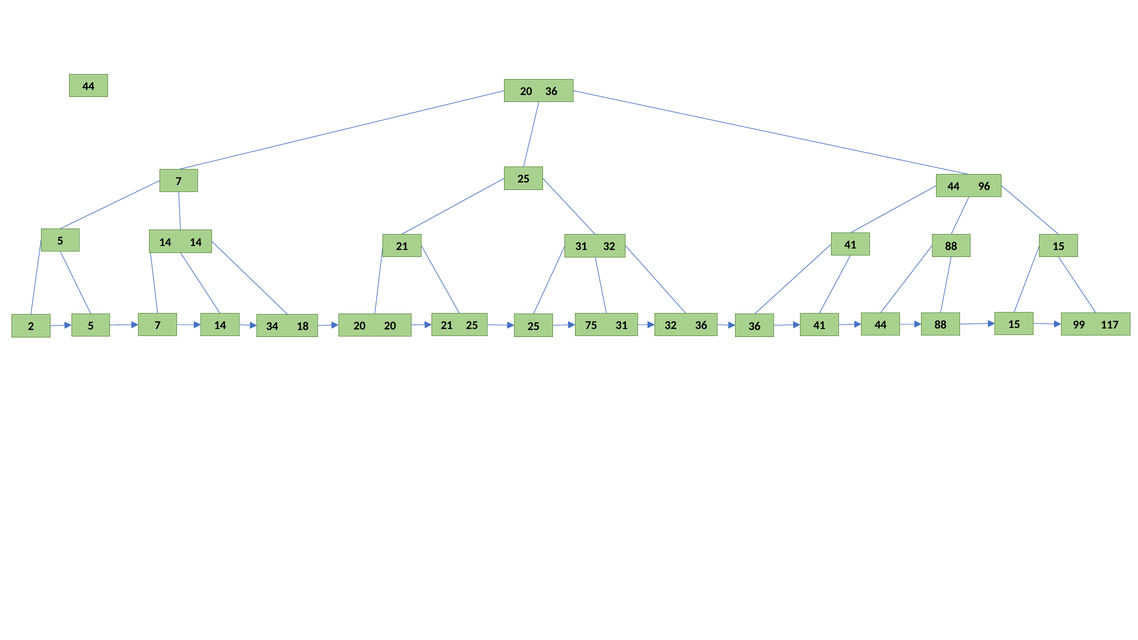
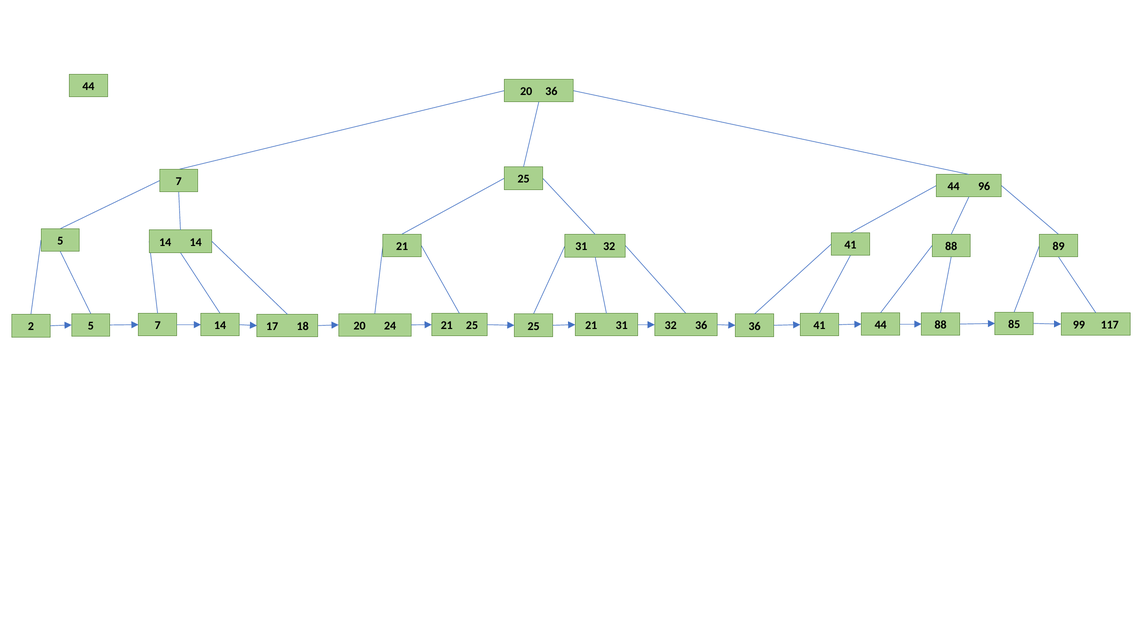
88 15: 15 -> 89
34: 34 -> 17
25 75: 75 -> 21
20 20: 20 -> 24
5 15: 15 -> 85
